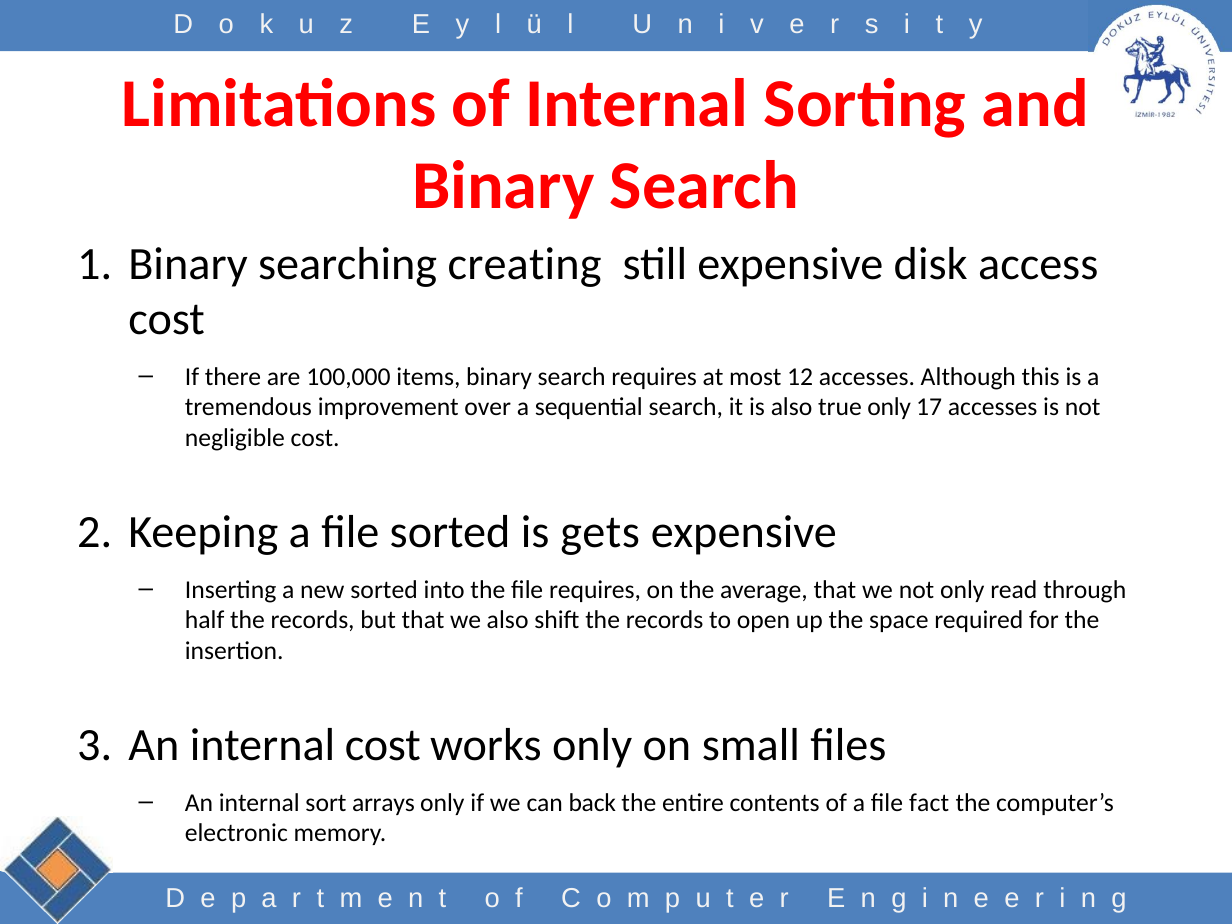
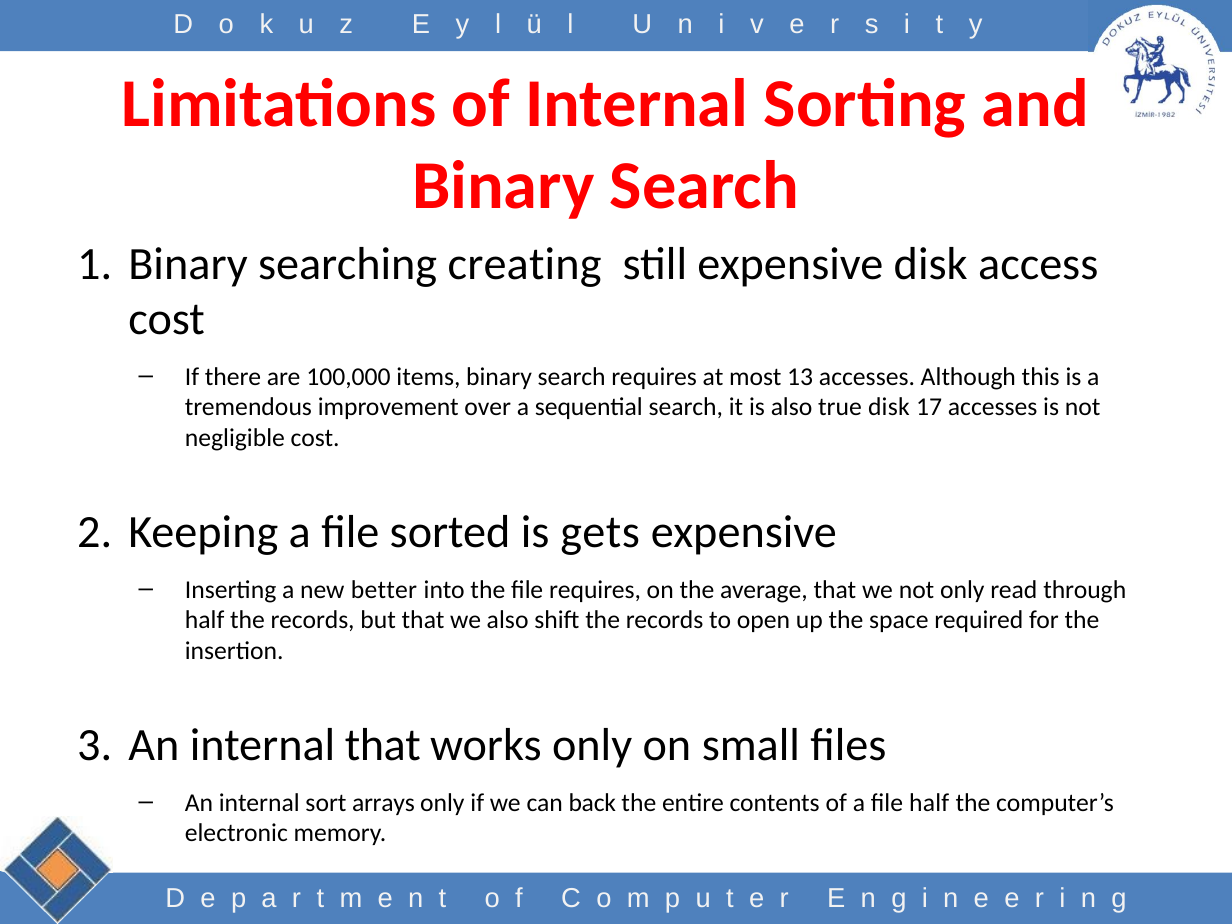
12: 12 -> 13
true only: only -> disk
new sorted: sorted -> better
internal cost: cost -> that
file fact: fact -> half
